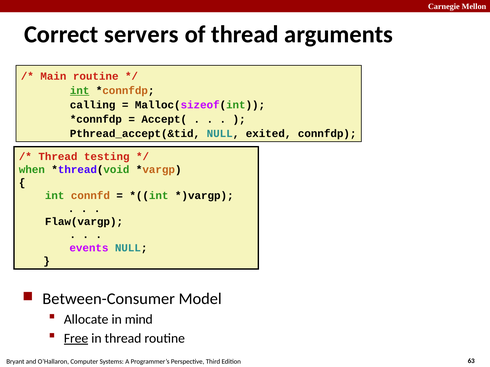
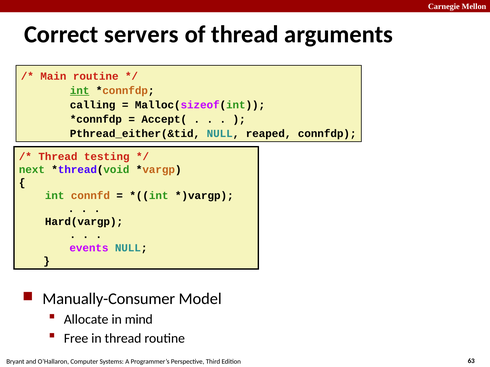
Pthread_accept(&tid: Pthread_accept(&tid -> Pthread_either(&tid
exited: exited -> reaped
when: when -> next
Flaw(vargp: Flaw(vargp -> Hard(vargp
Between-Consumer: Between-Consumer -> Manually-Consumer
Free underline: present -> none
